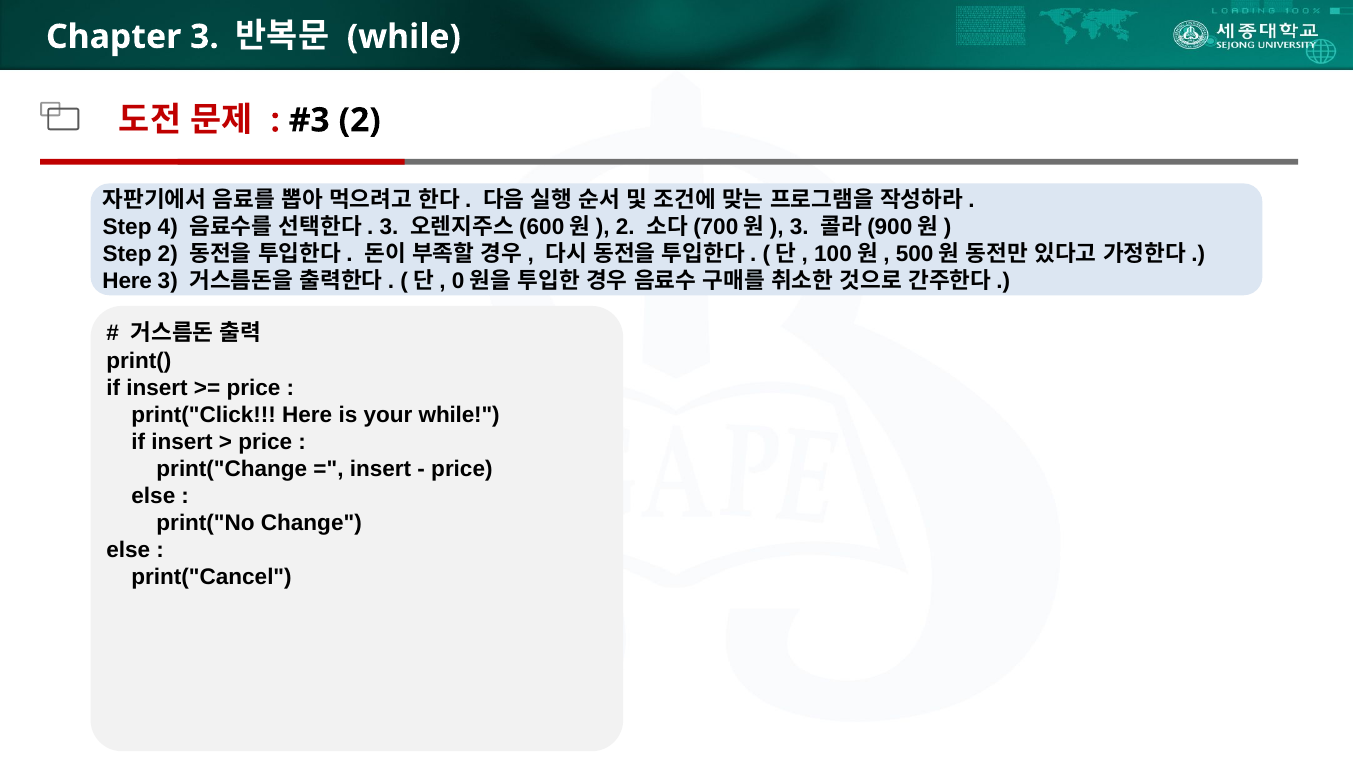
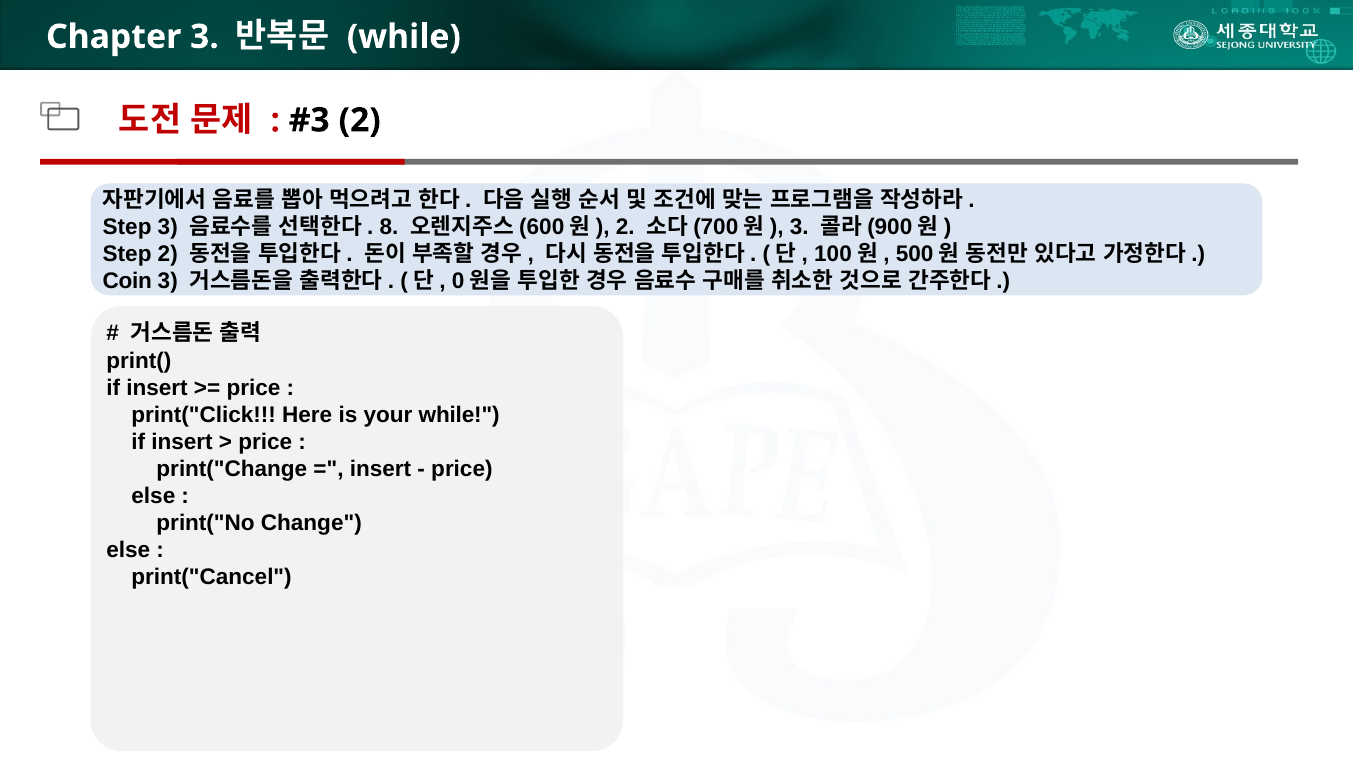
Step 4: 4 -> 3
3 at (389, 227): 3 -> 8
Here at (127, 282): Here -> Coin
